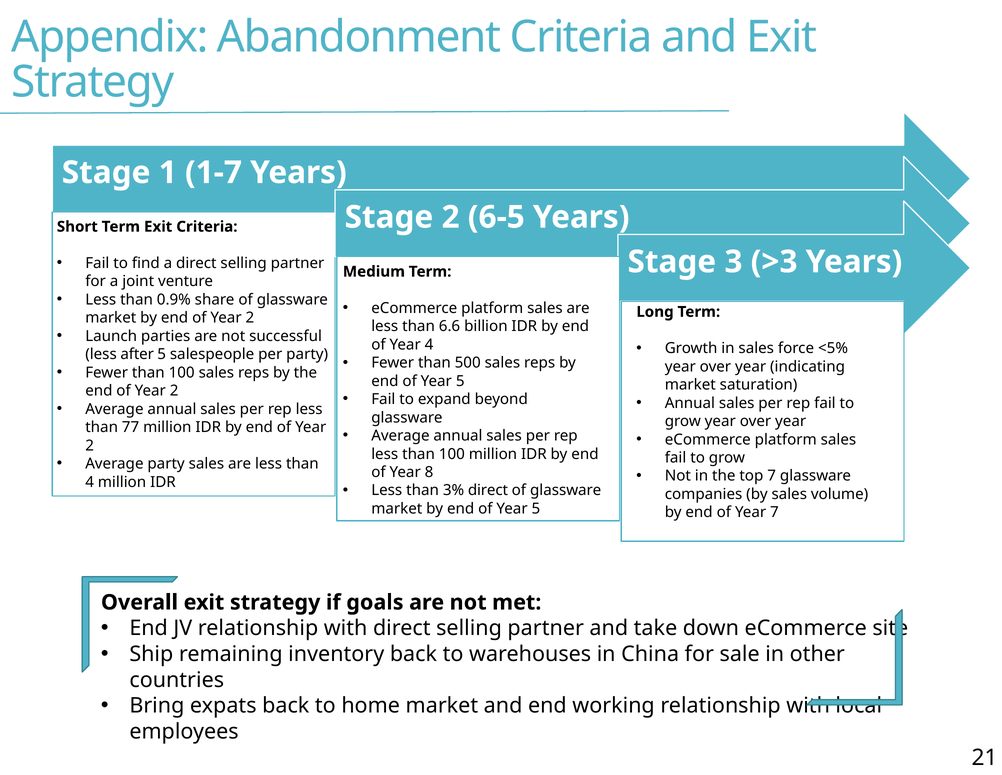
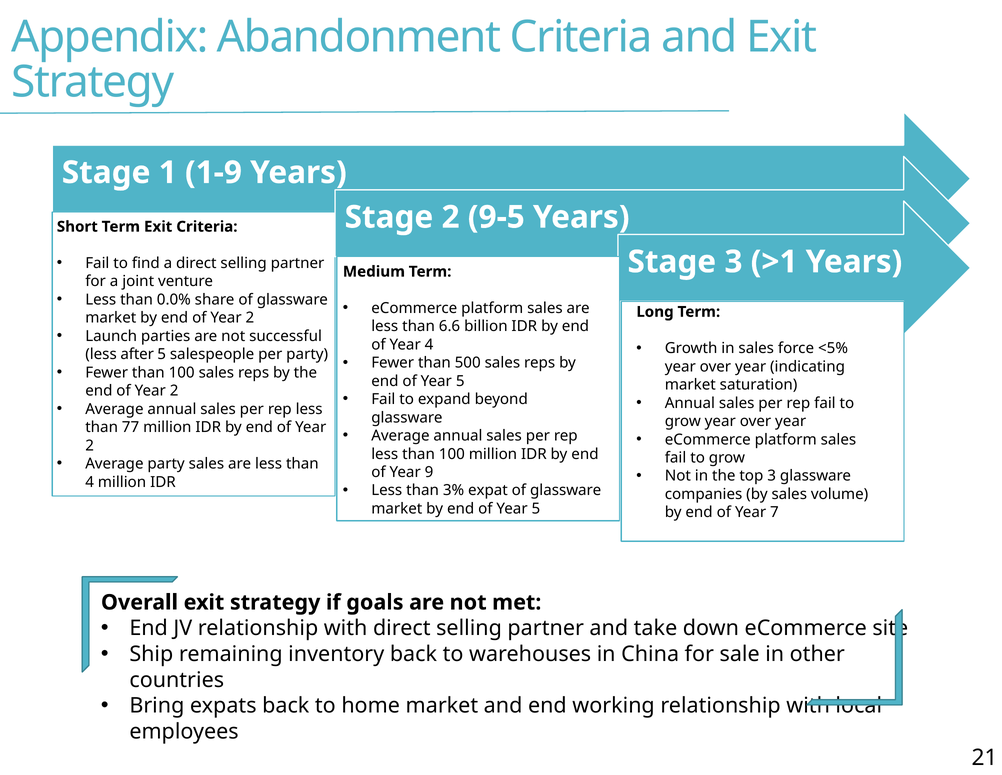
1-7: 1-7 -> 1-9
6-5: 6-5 -> 9-5
>3: >3 -> >1
0.9%: 0.9% -> 0.0%
8: 8 -> 9
top 7: 7 -> 3
3% direct: direct -> expat
